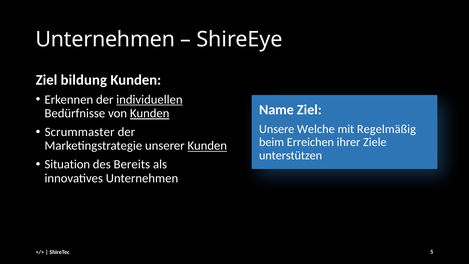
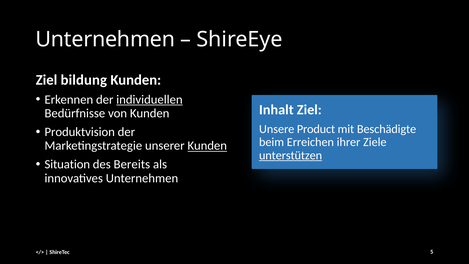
Name: Name -> Inhalt
Kunden at (150, 113) underline: present -> none
Welche: Welche -> Product
Regelmäßig: Regelmäßig -> Beschädigte
Scrummaster: Scrummaster -> Produktvision
unterstützen underline: none -> present
